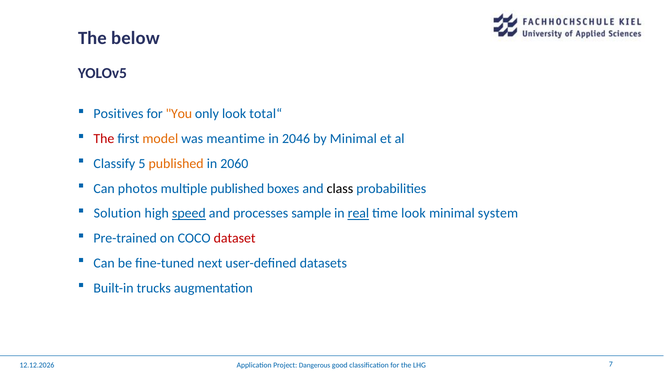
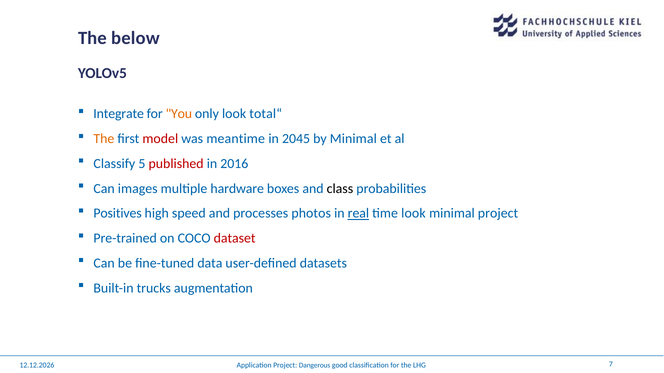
Positives: Positives -> Integrate
The at (104, 139) colour: red -> orange
model colour: orange -> red
2046: 2046 -> 2045
published at (176, 164) colour: orange -> red
2060: 2060 -> 2016
photos: photos -> images
multiple published: published -> hardware
Solution: Solution -> Positives
speed underline: present -> none
sample: sample -> photos
minimal system: system -> project
next: next -> data
